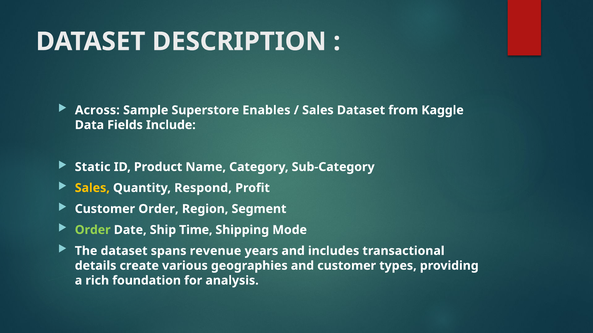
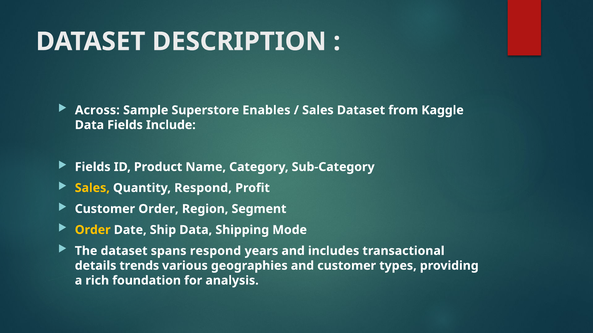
Static at (93, 167): Static -> Fields
Order at (93, 230) colour: light green -> yellow
Ship Time: Time -> Data
spans revenue: revenue -> respond
create: create -> trends
